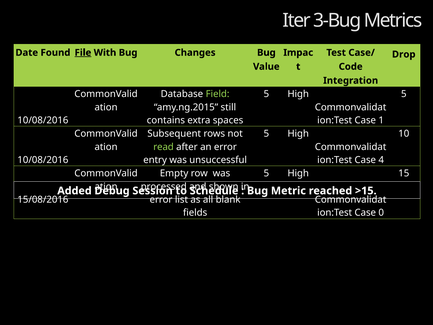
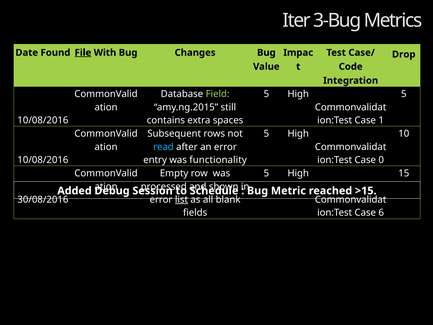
read colour: light green -> light blue
unsuccessful: unsuccessful -> functionality
4: 4 -> 0
15/08/2016: 15/08/2016 -> 30/08/2016
list underline: none -> present
0: 0 -> 6
